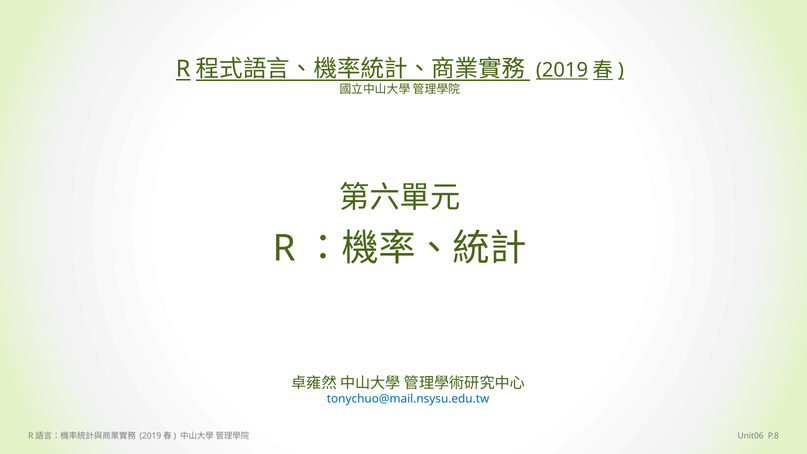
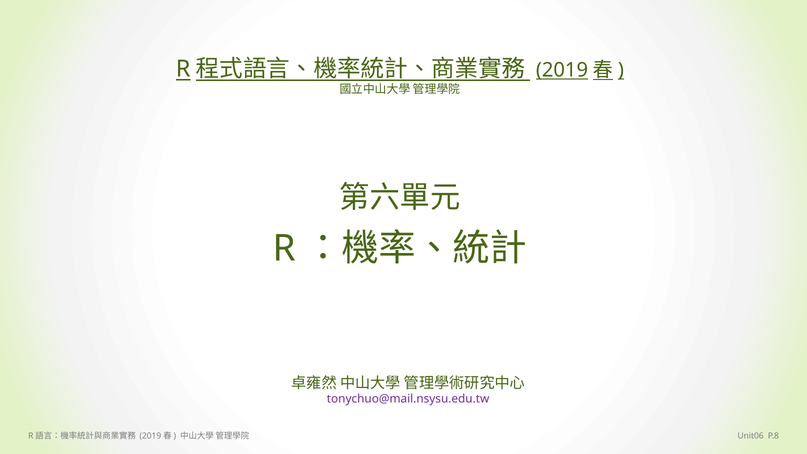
tonychuo@mail.nsysu.edu.tw colour: blue -> purple
